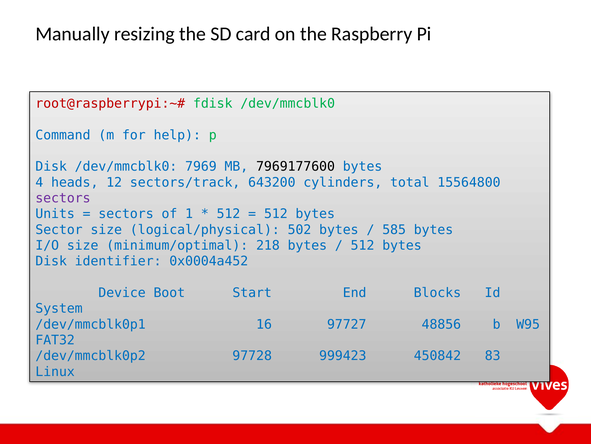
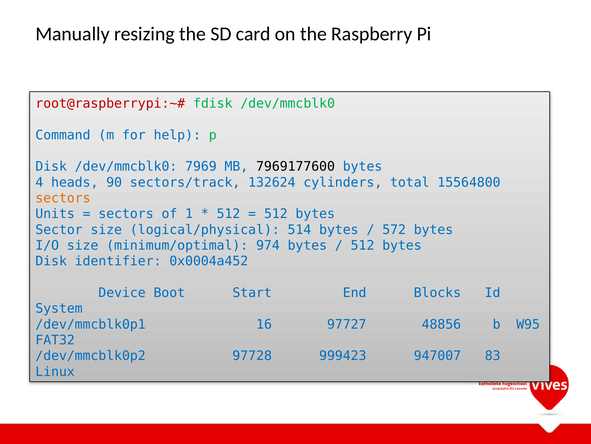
12: 12 -> 90
643200: 643200 -> 132624
sectors at (63, 198) colour: purple -> orange
502: 502 -> 514
585: 585 -> 572
218: 218 -> 974
450842: 450842 -> 947007
